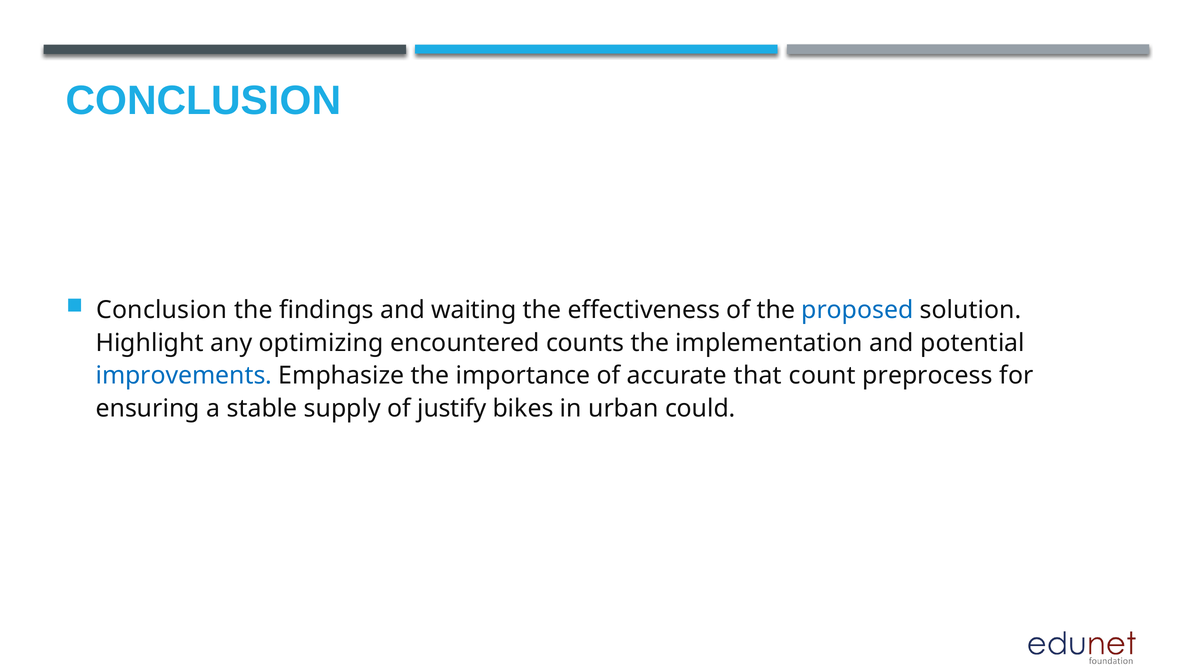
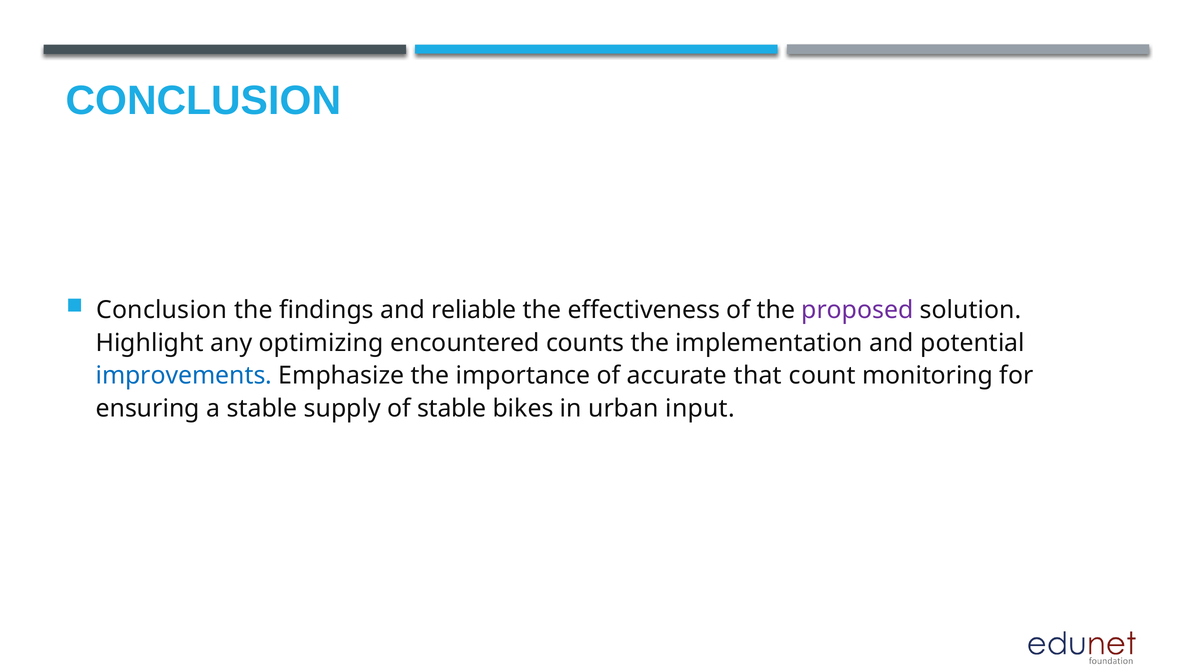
waiting: waiting -> reliable
proposed colour: blue -> purple
preprocess: preprocess -> monitoring
of justify: justify -> stable
could: could -> input
